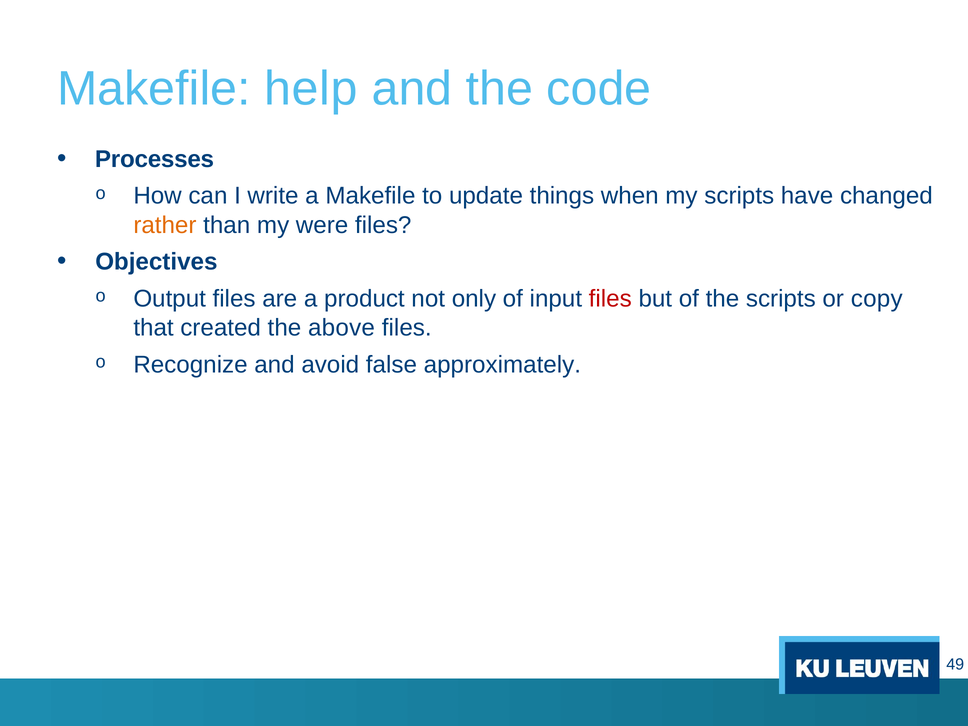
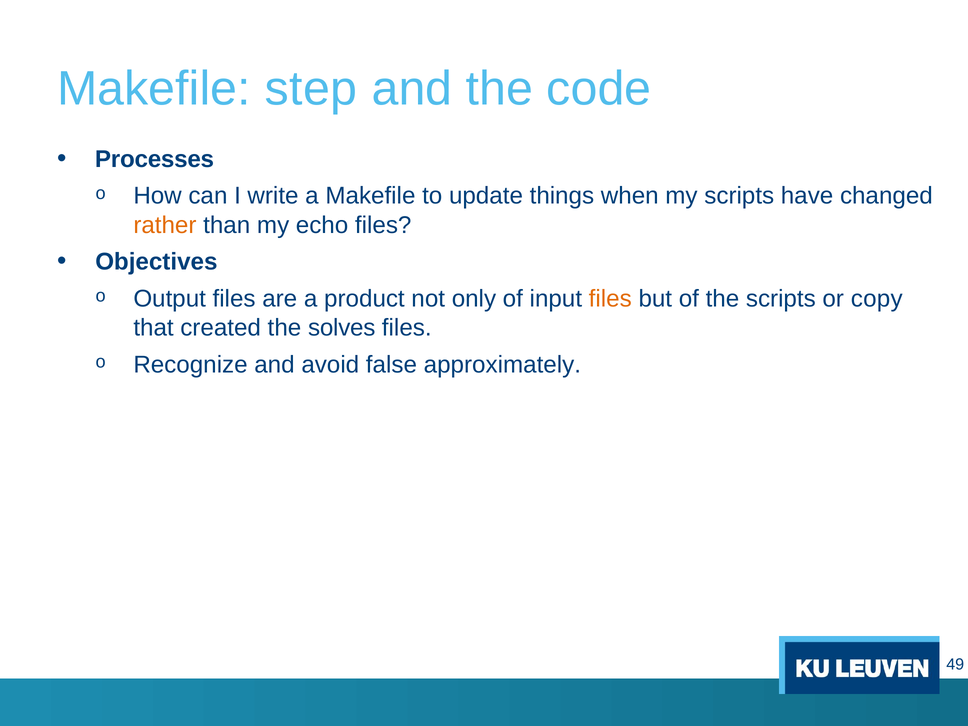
help: help -> step
were: were -> echo
files at (610, 299) colour: red -> orange
above: above -> solves
